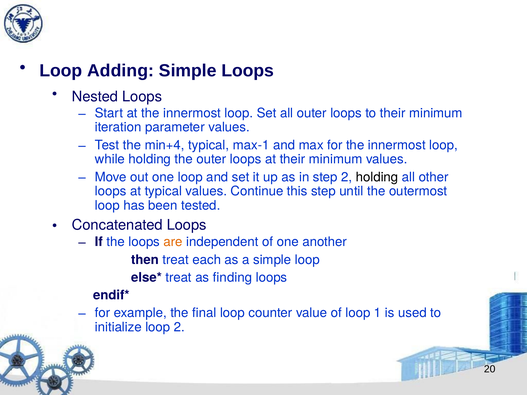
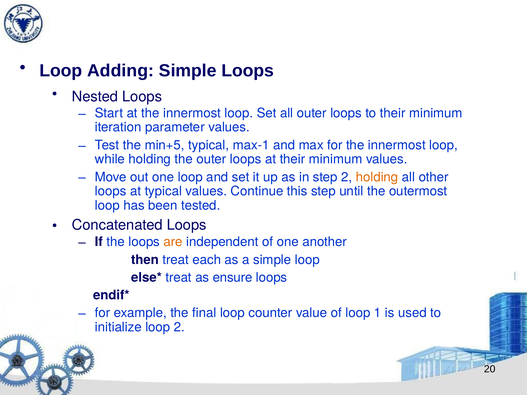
min+4: min+4 -> min+5
holding at (377, 177) colour: black -> orange
finding: finding -> ensure
